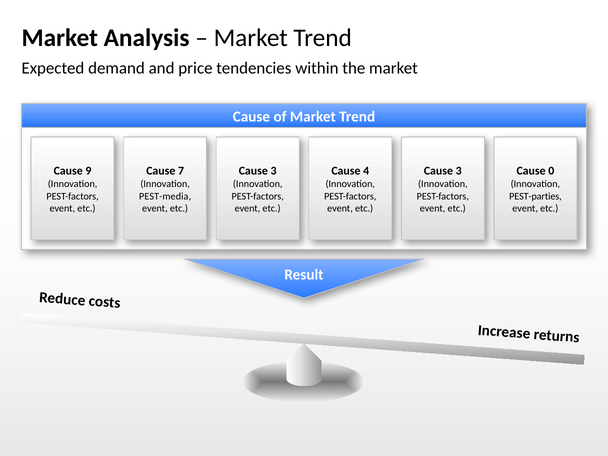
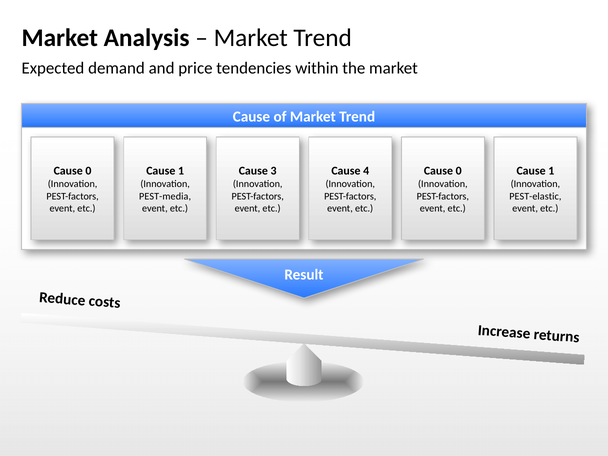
9 at (88, 171): 9 -> 0
7 at (181, 171): 7 -> 1
3 at (459, 171): 3 -> 0
0 at (551, 171): 0 -> 1
PEST-parties: PEST-parties -> PEST-elastic
